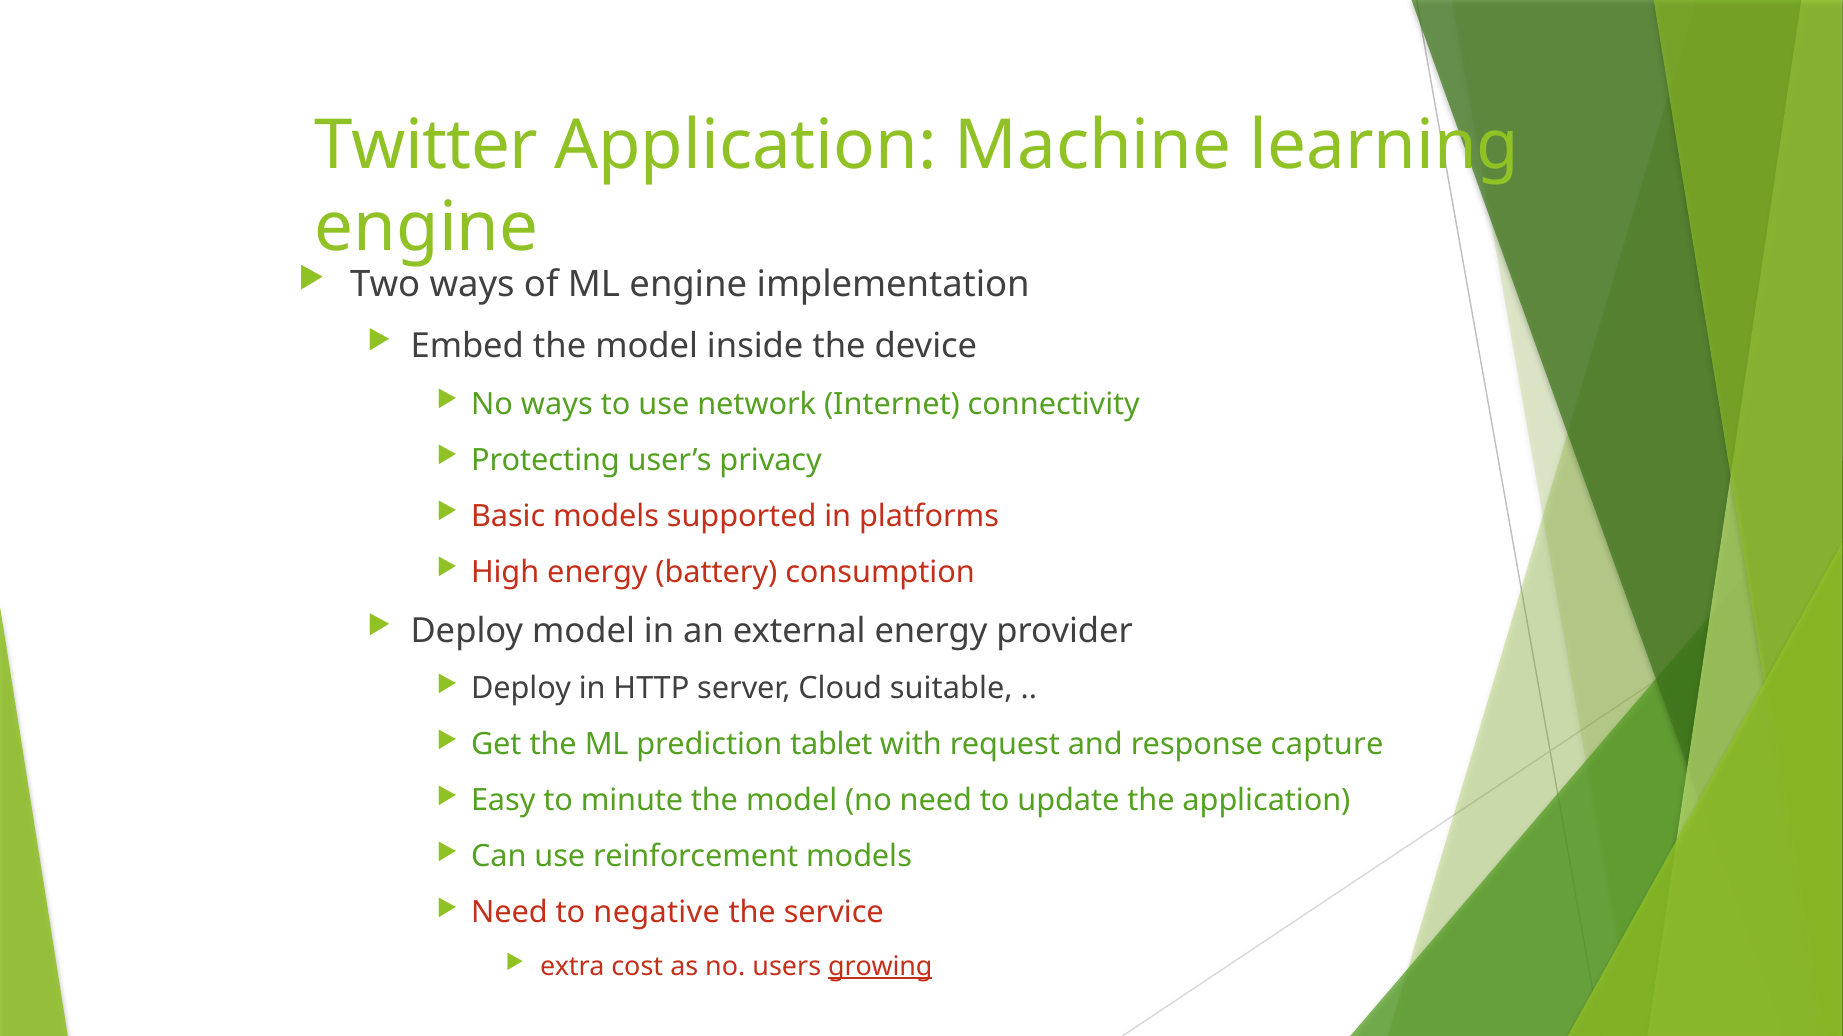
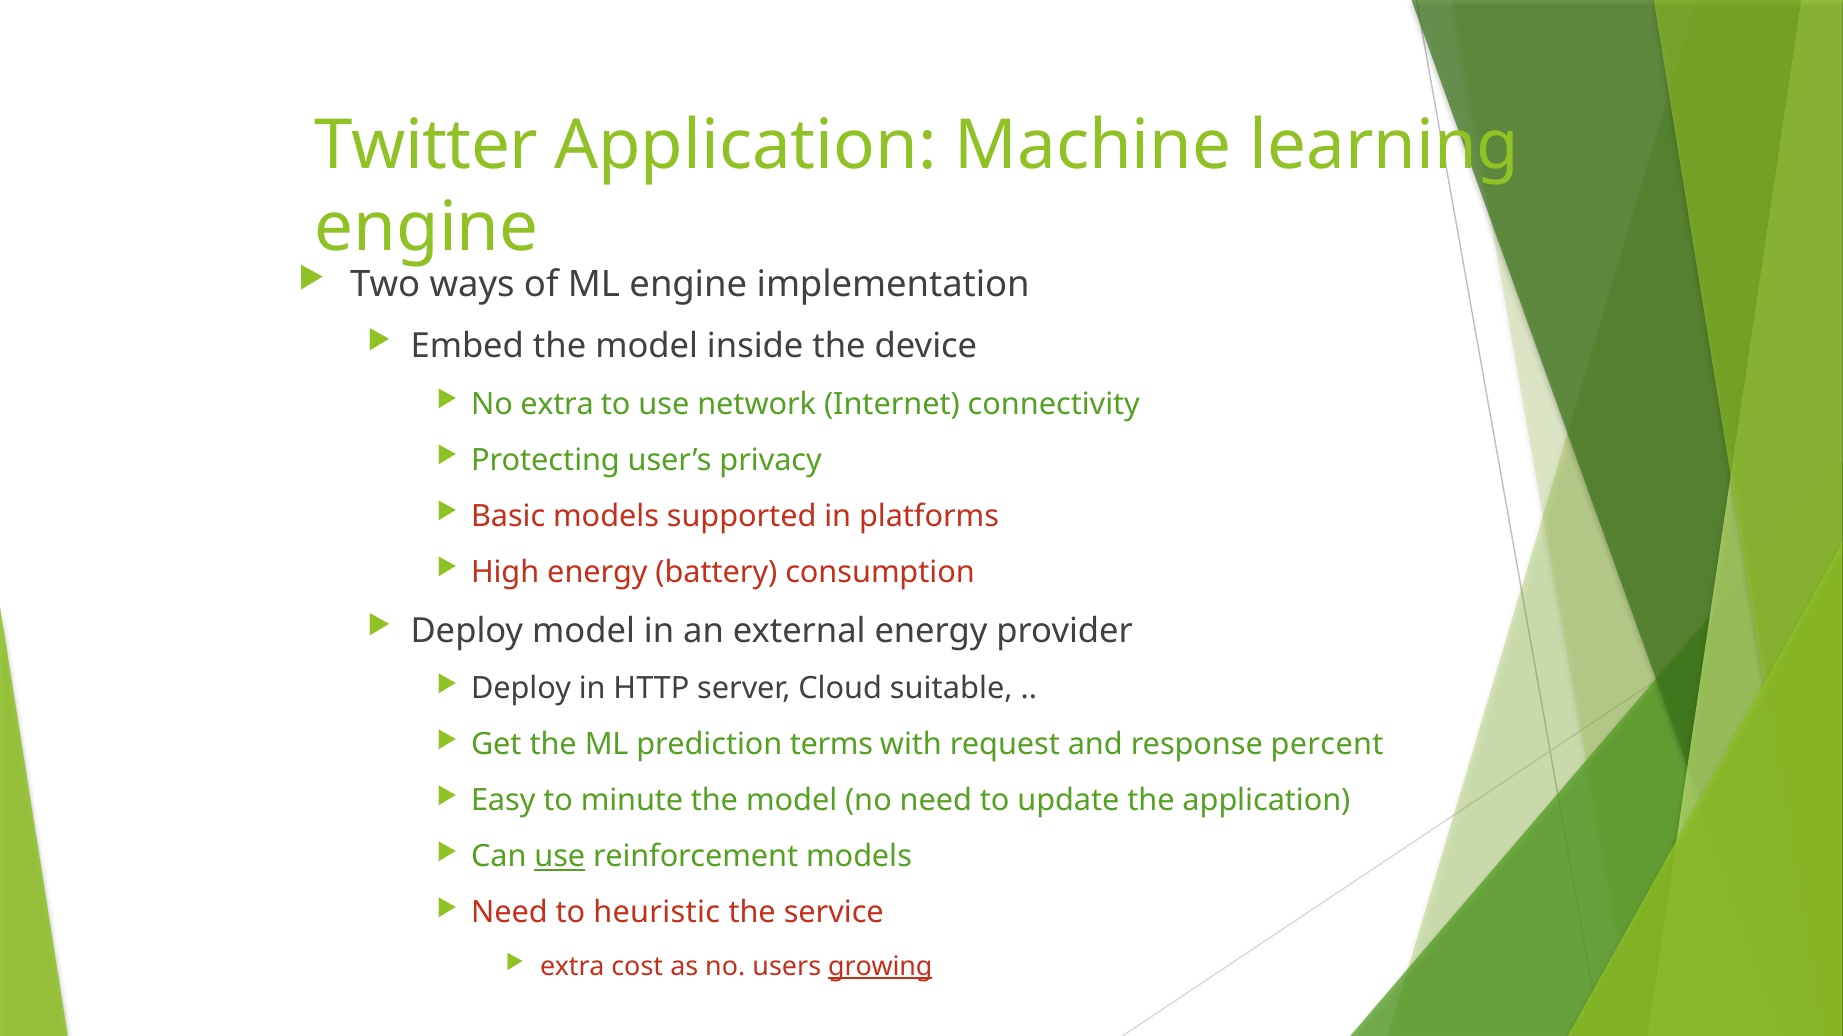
No ways: ways -> extra
tablet: tablet -> terms
capture: capture -> percent
use at (560, 857) underline: none -> present
negative: negative -> heuristic
